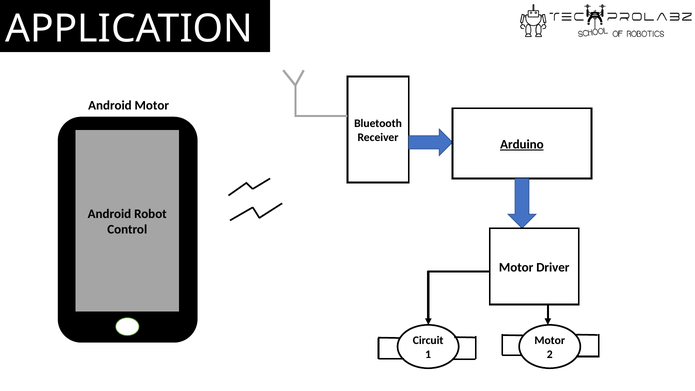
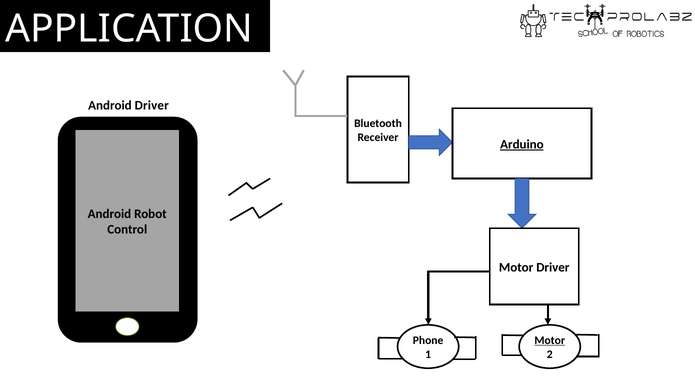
Android Motor: Motor -> Driver
Circuit: Circuit -> Phone
Motor at (550, 340) underline: none -> present
